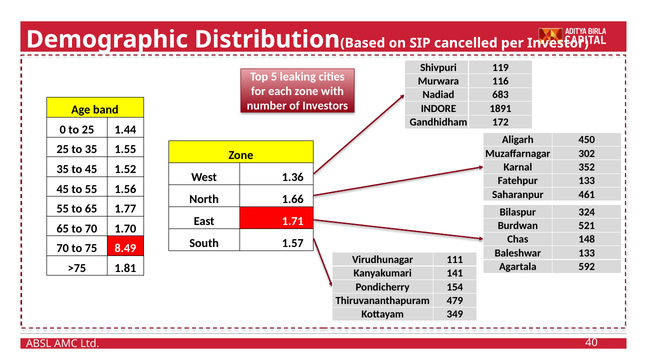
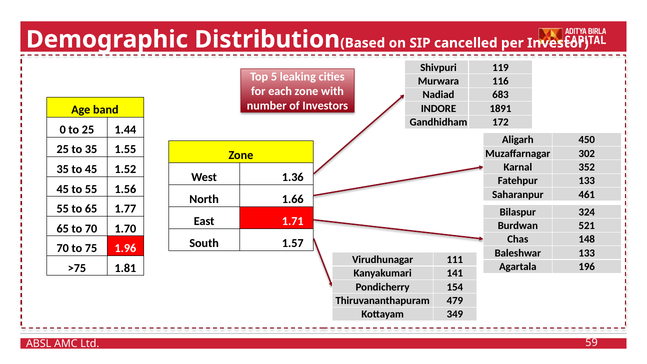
8.49: 8.49 -> 1.96
592: 592 -> 196
40: 40 -> 59
